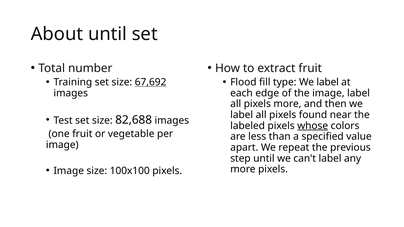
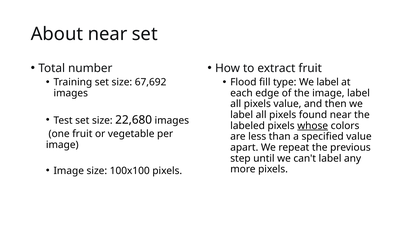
About until: until -> near
67,692 underline: present -> none
pixels more: more -> value
82,688: 82,688 -> 22,680
